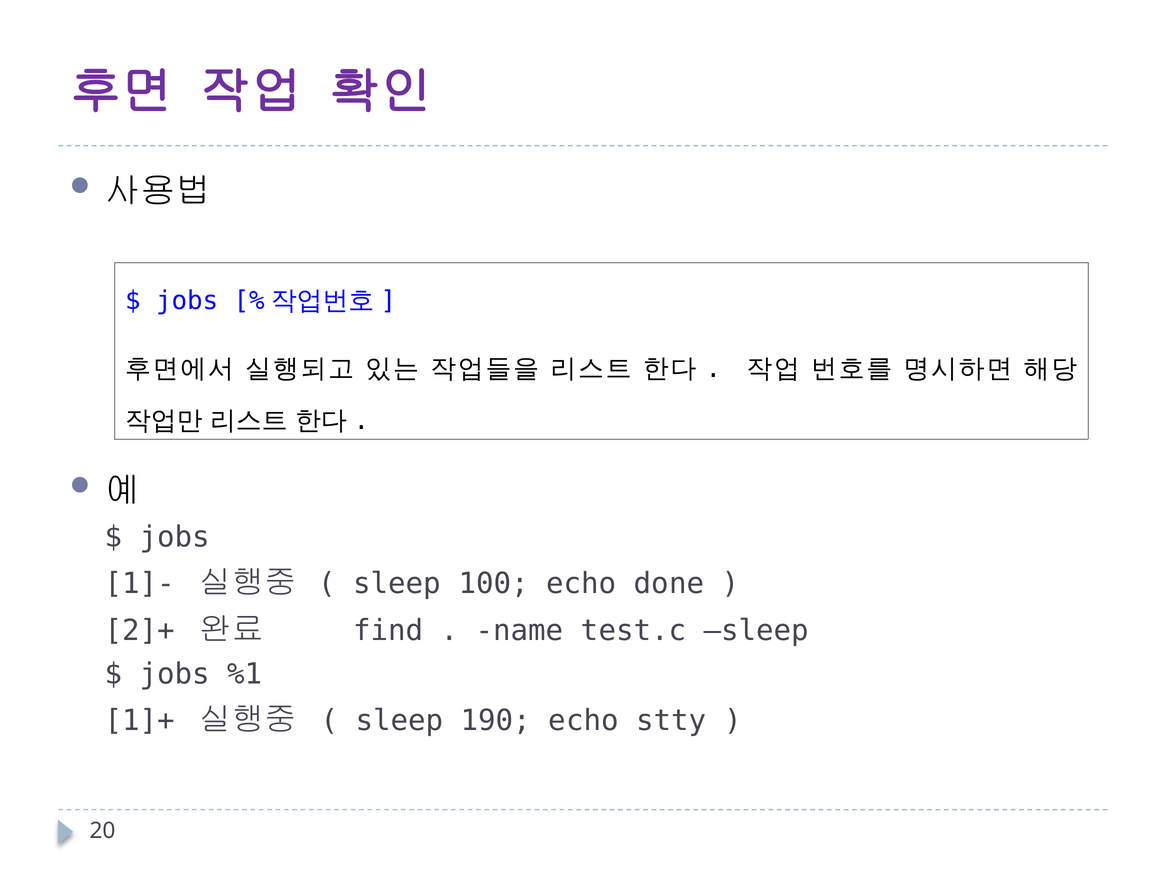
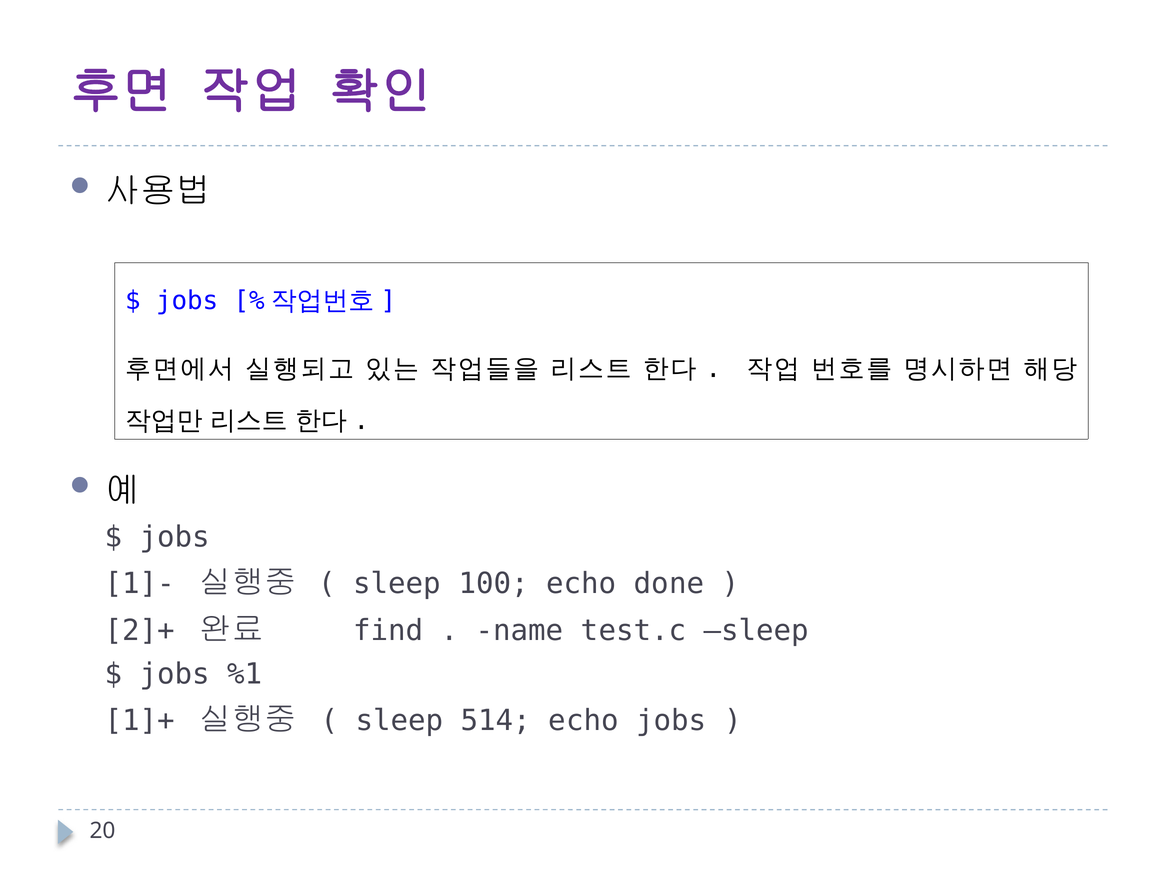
190: 190 -> 514
echo stty: stty -> jobs
